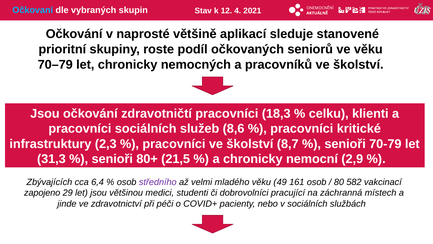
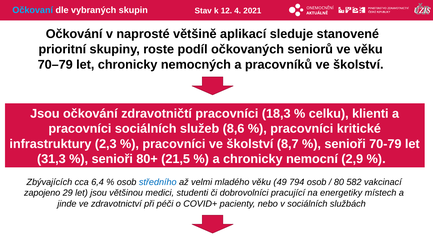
středního colour: purple -> blue
161: 161 -> 794
záchranná: záchranná -> energetiky
